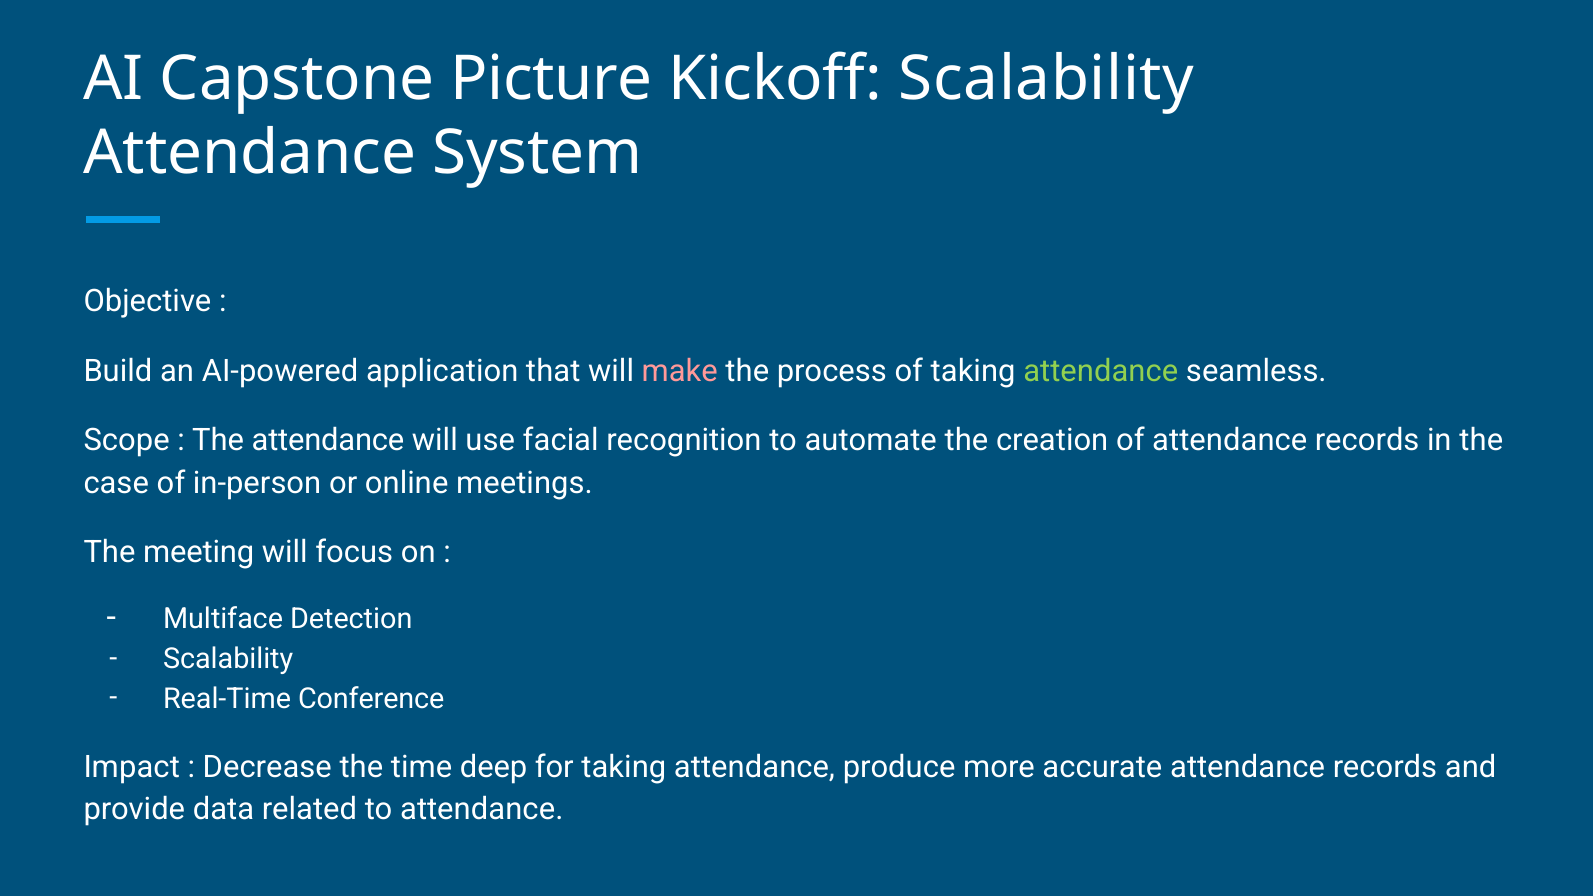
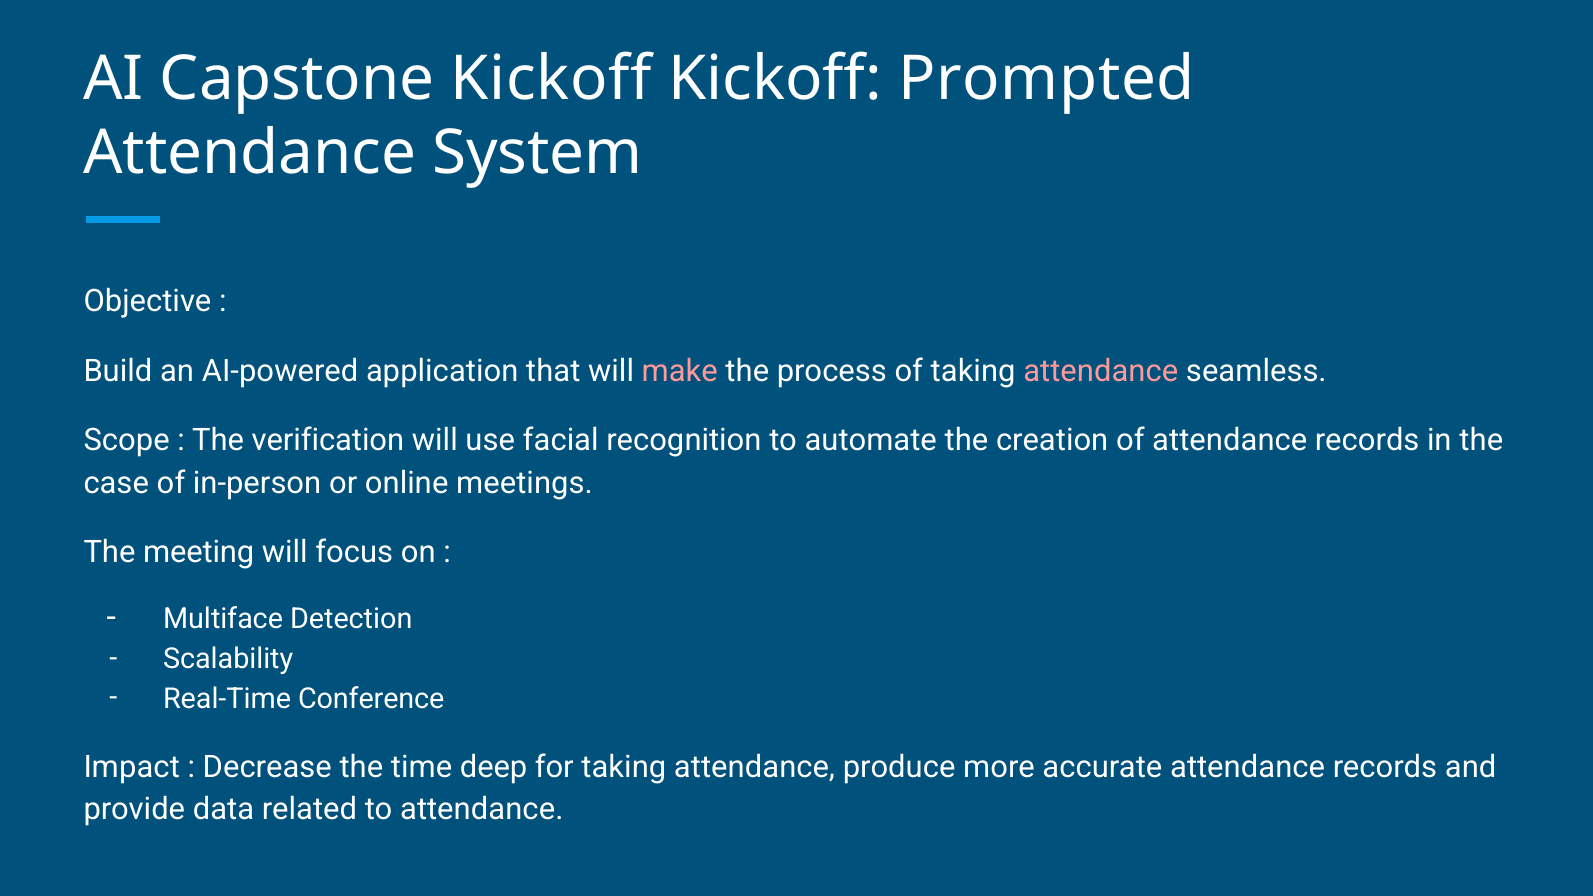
Capstone Picture: Picture -> Kickoff
Kickoff Scalability: Scalability -> Prompted
attendance at (1101, 371) colour: light green -> pink
The attendance: attendance -> verification
